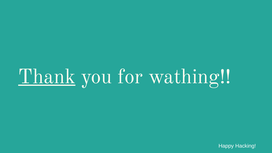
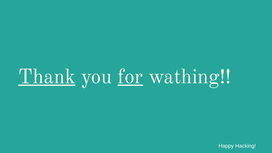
for underline: none -> present
